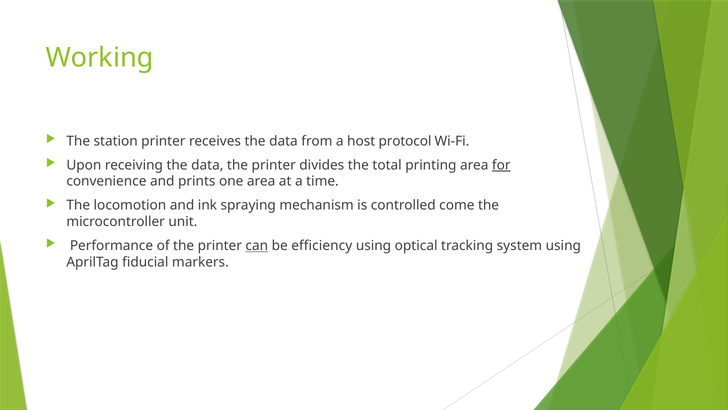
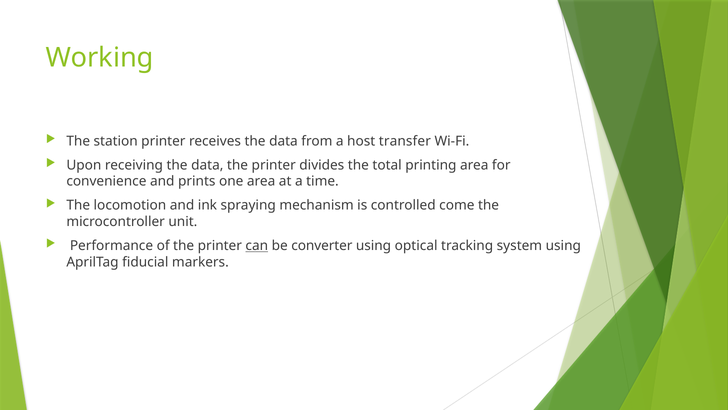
protocol: protocol -> transfer
for underline: present -> none
efficiency: efficiency -> converter
